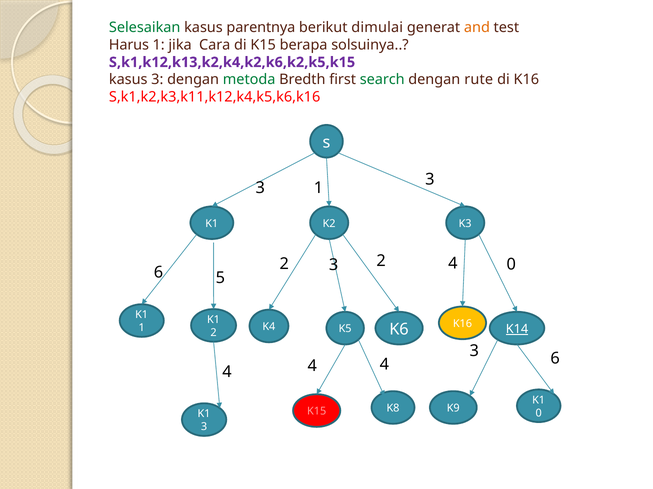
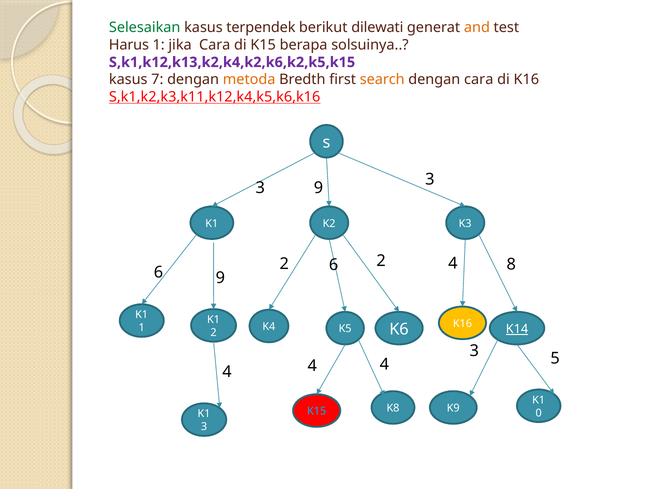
parentnya: parentnya -> terpendek
dimulai: dimulai -> dilewati
kasus 3: 3 -> 7
metoda colour: green -> orange
search colour: green -> orange
dengan rute: rute -> cara
S,k1,k2,k3,k11,k12,k4,k5,k6,k16 underline: none -> present
3 1: 1 -> 9
2 3: 3 -> 6
2 0: 0 -> 8
6 5: 5 -> 9
6 at (555, 359): 6 -> 5
K15 at (317, 412) colour: pink -> light blue
